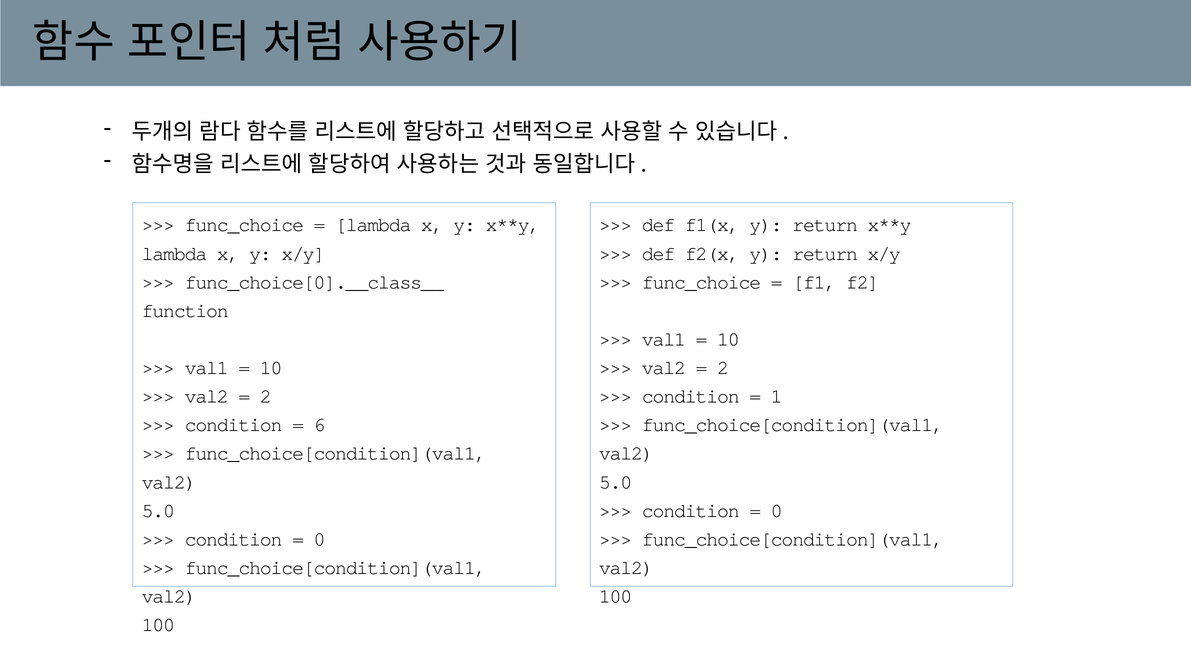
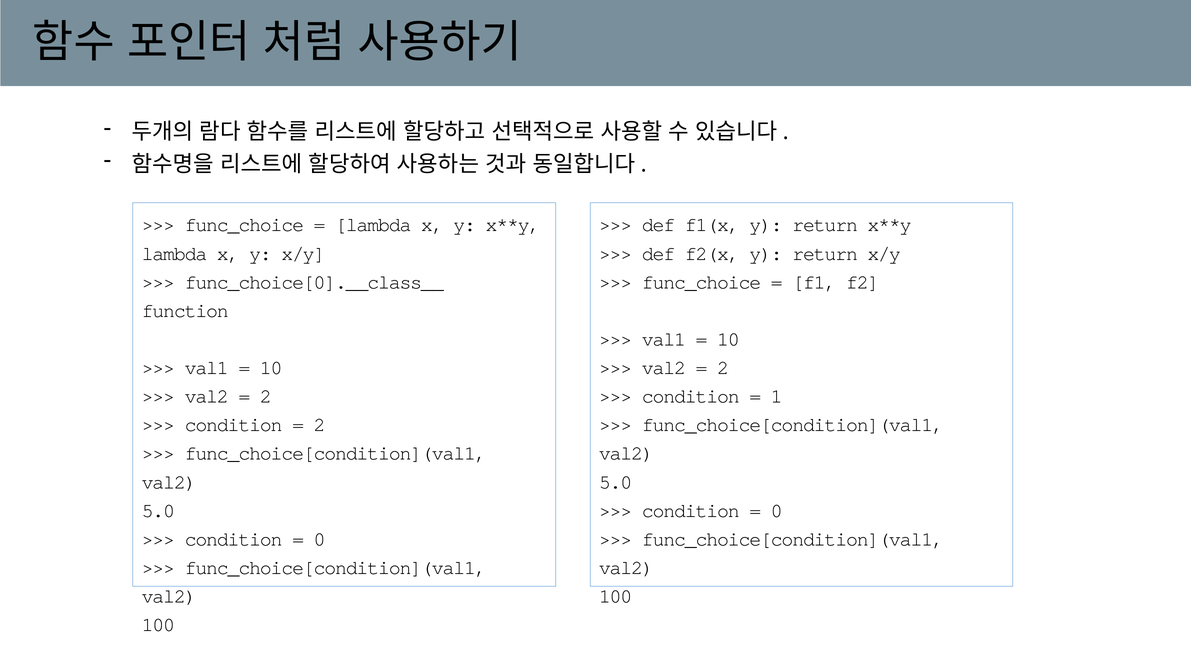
6 at (319, 425): 6 -> 2
